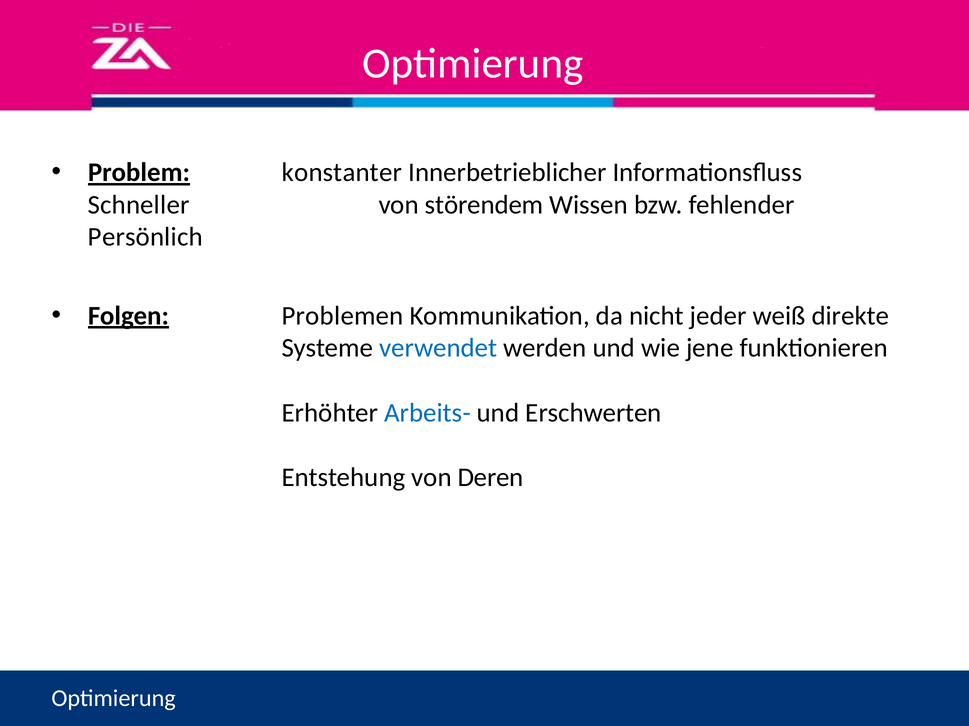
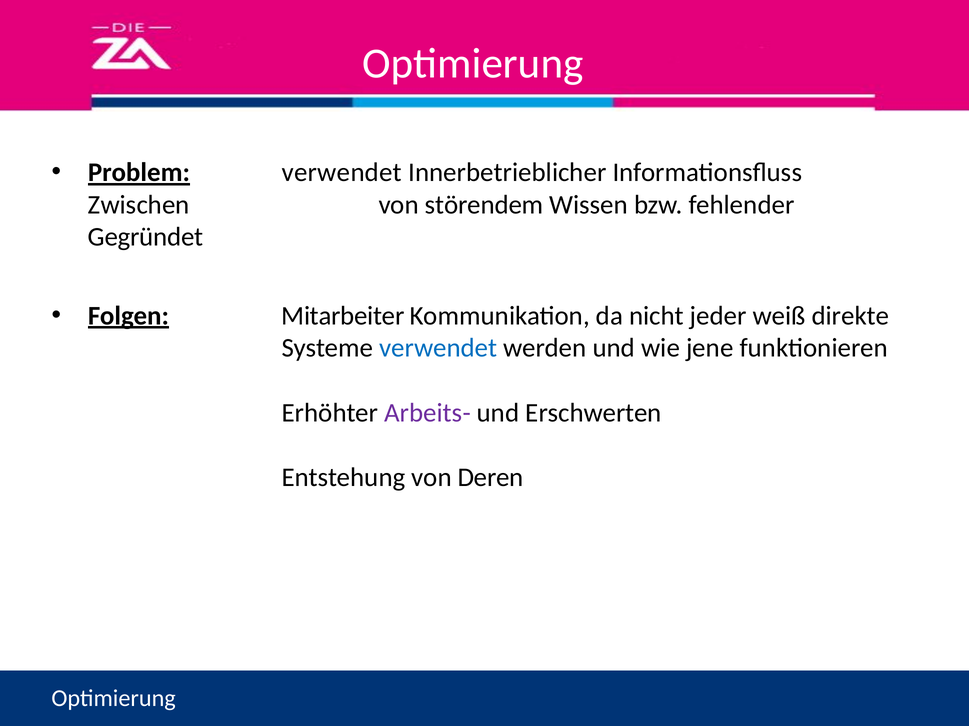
Problem konstanter: konstanter -> verwendet
Schneller: Schneller -> Zwischen
Persönlich: Persönlich -> Gegründet
Problemen: Problemen -> Mitarbeiter
Arbeits- colour: blue -> purple
